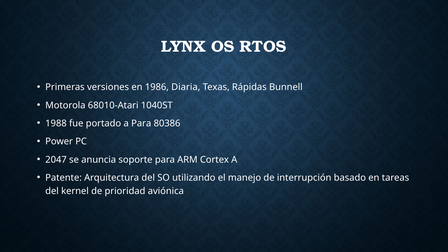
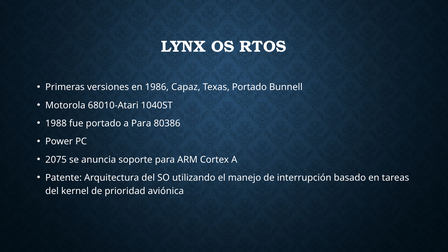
Diaria: Diaria -> Capaz
Texas Rápidas: Rápidas -> Portado
2047: 2047 -> 2075
